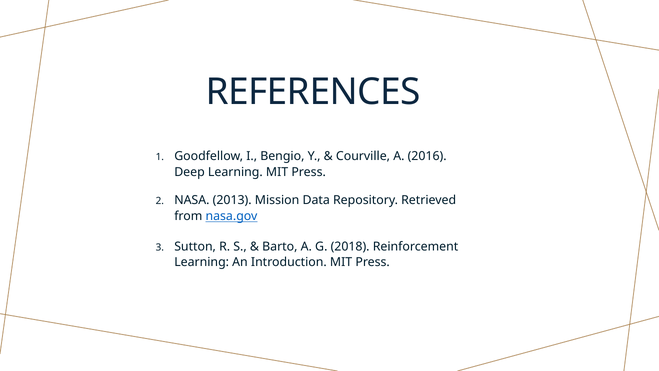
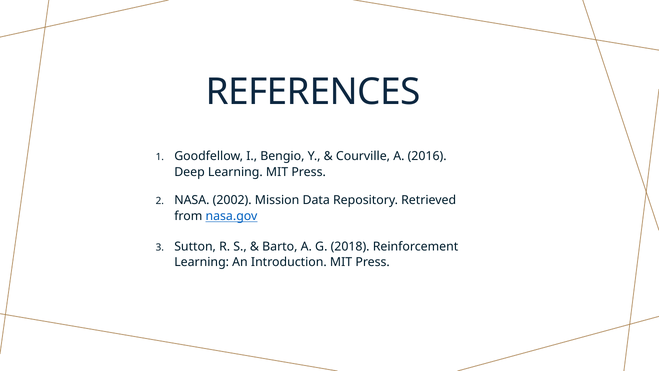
2013: 2013 -> 2002
